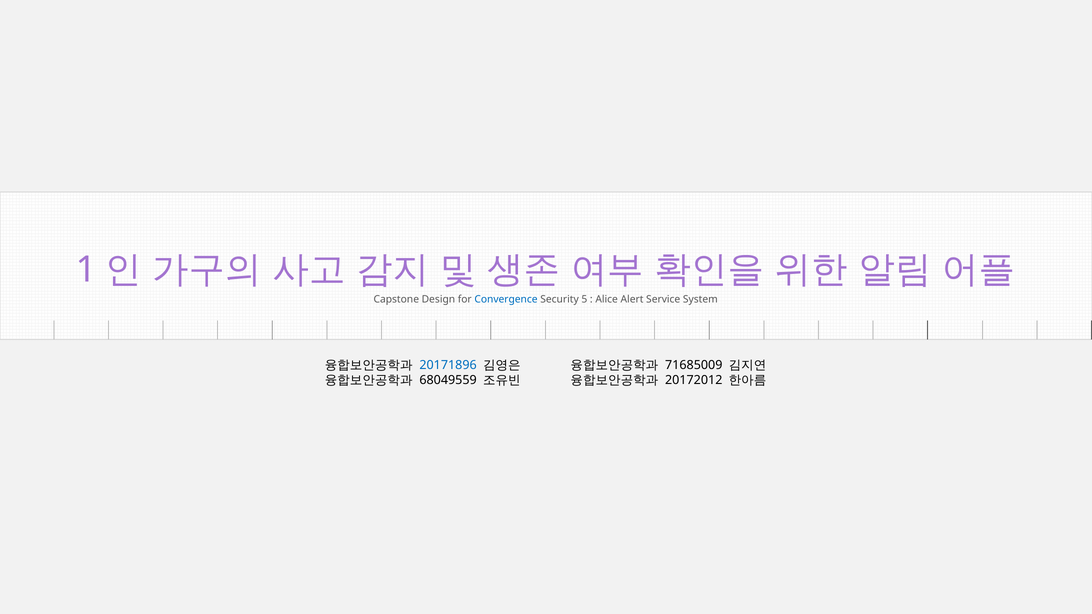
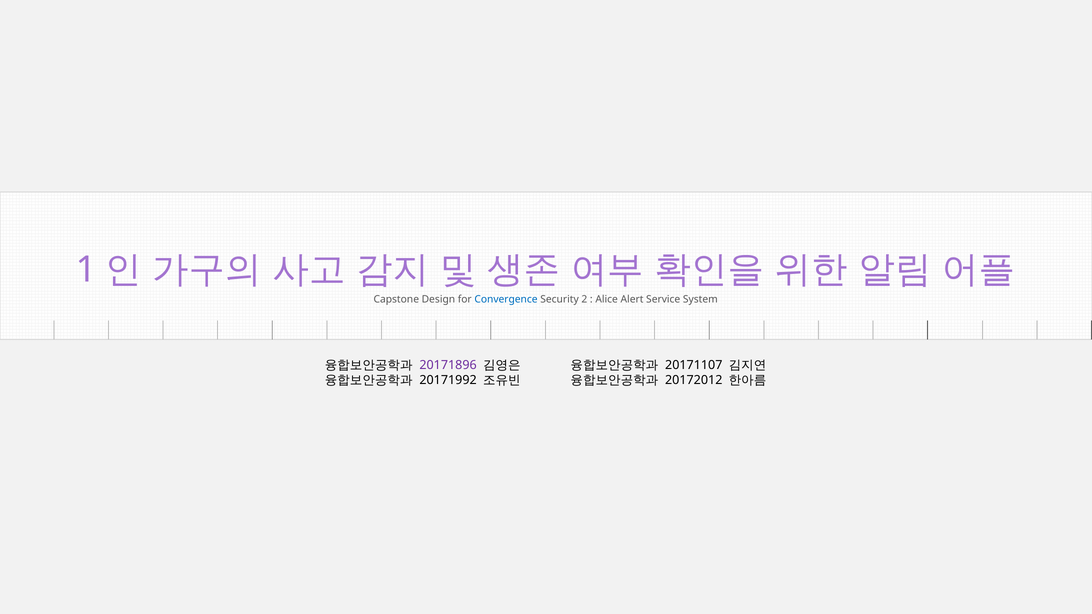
5: 5 -> 2
20171896 colour: blue -> purple
71685009: 71685009 -> 20171107
68049559: 68049559 -> 20171992
